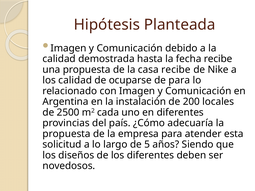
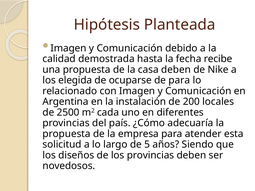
casa recibe: recibe -> deben
los calidad: calidad -> elegida
los diferentes: diferentes -> provincias
